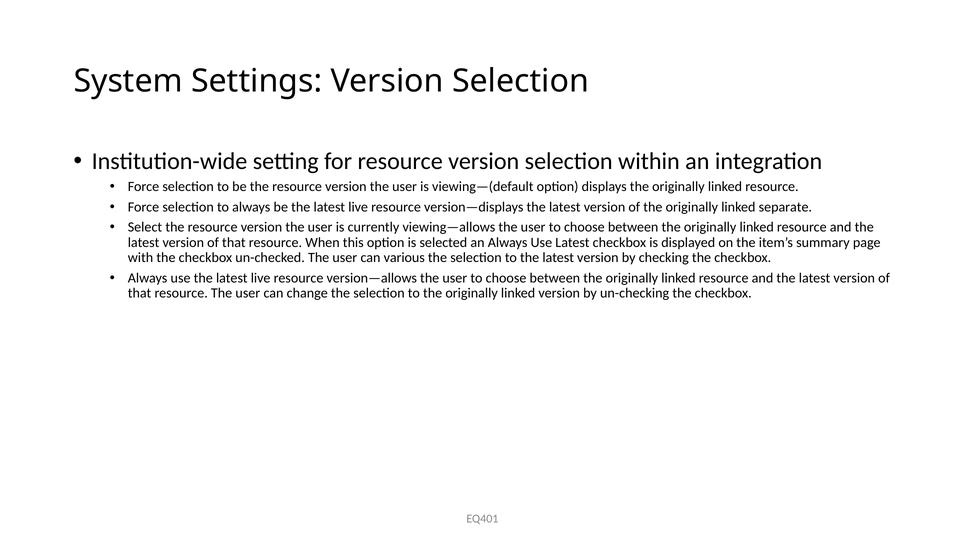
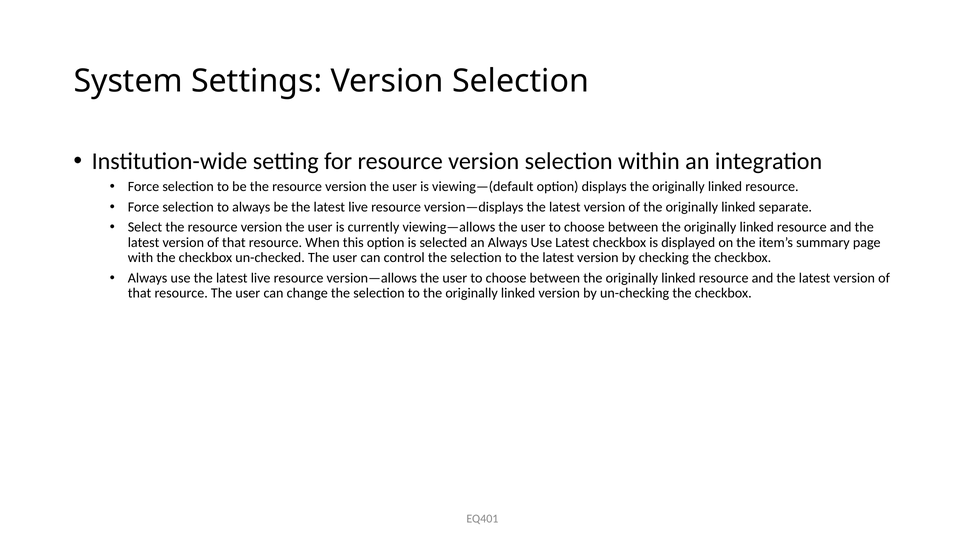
various: various -> control
